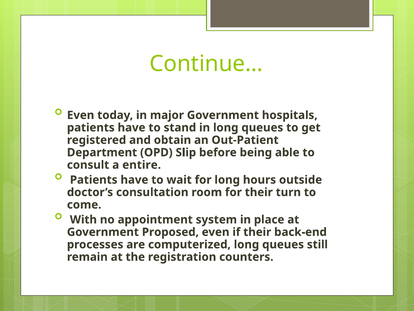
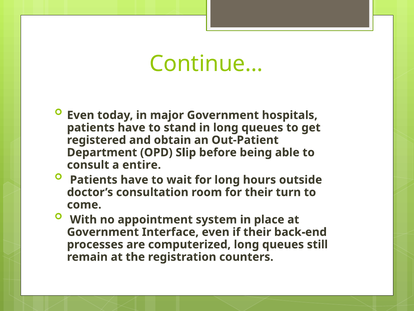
Proposed: Proposed -> Interface
